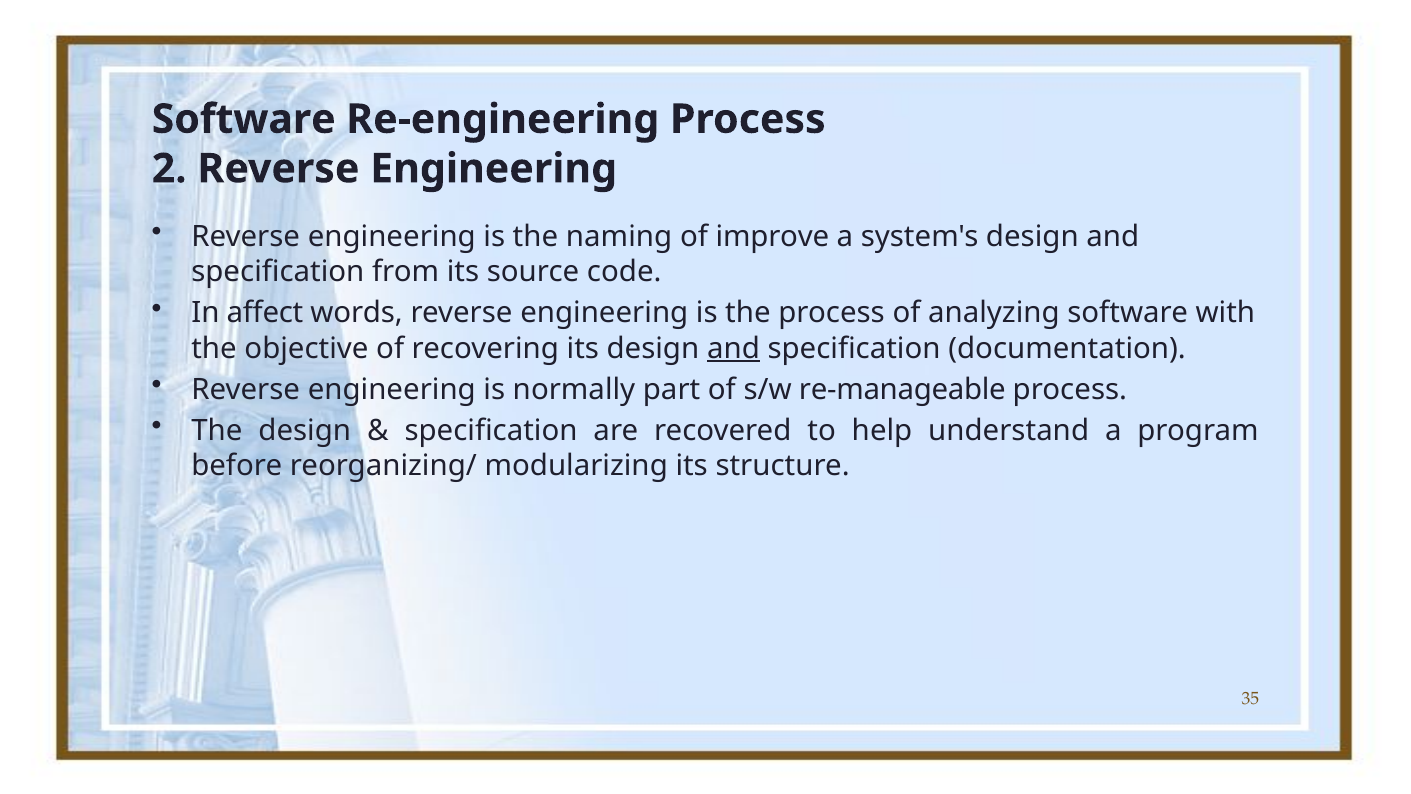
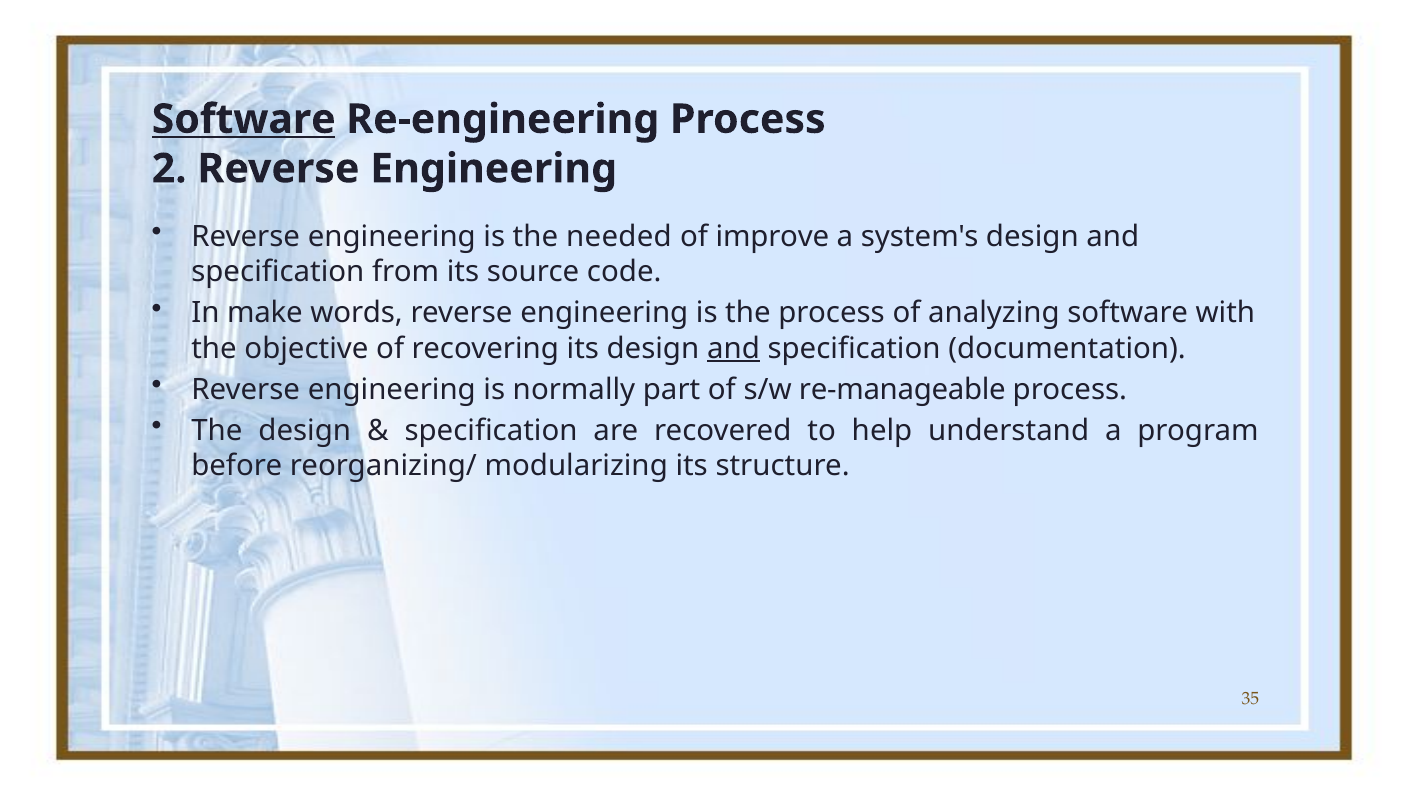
Software at (244, 119) underline: none -> present
naming: naming -> needed
affect: affect -> make
